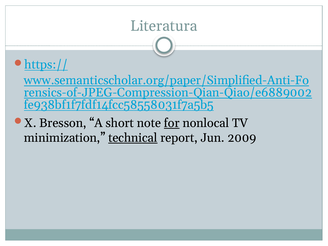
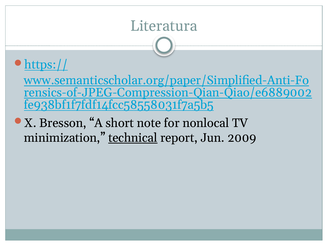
for underline: present -> none
